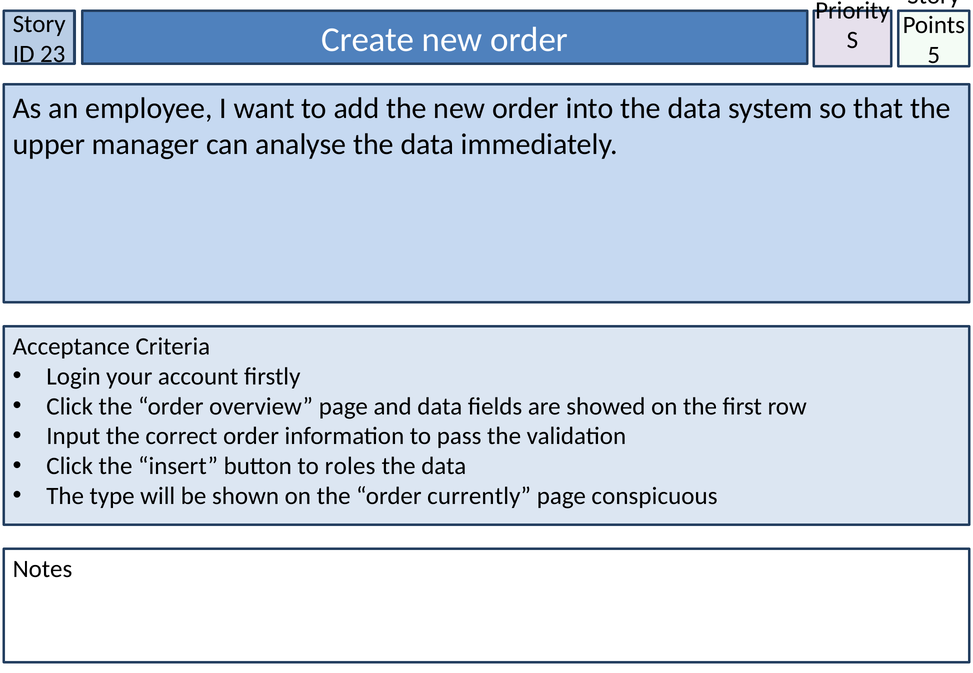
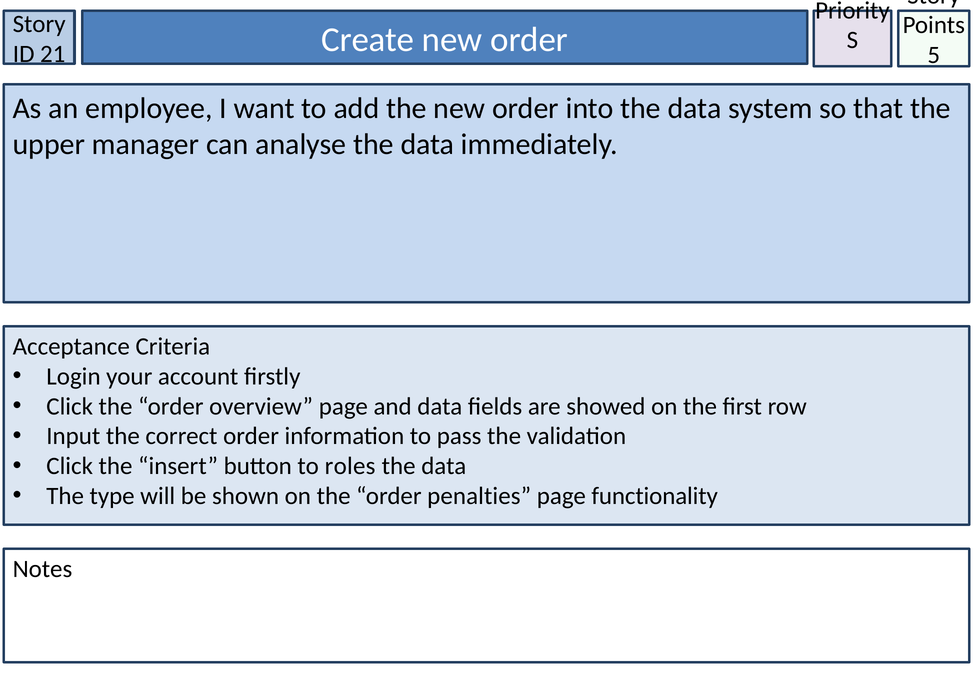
23: 23 -> 21
currently: currently -> penalties
conspicuous: conspicuous -> functionality
